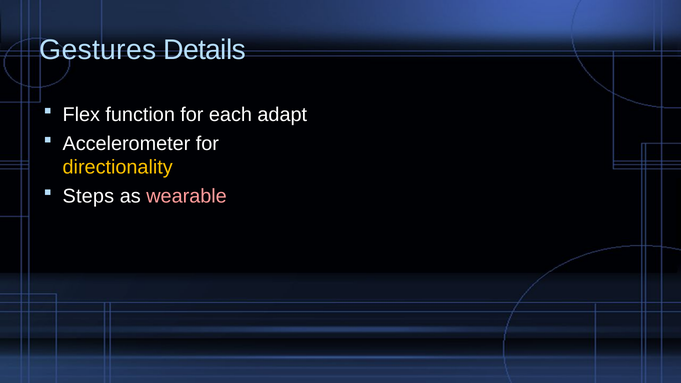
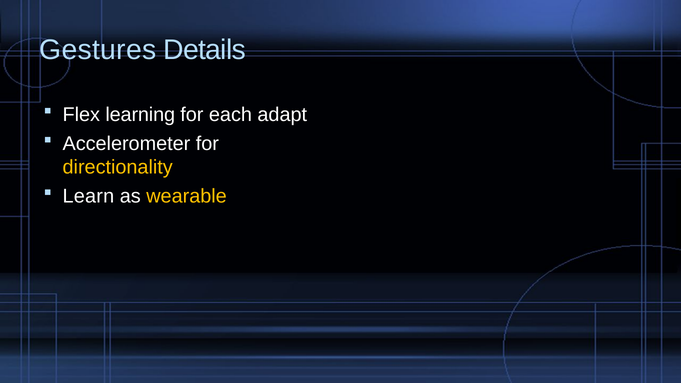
function: function -> learning
Steps: Steps -> Learn
wearable colour: pink -> yellow
